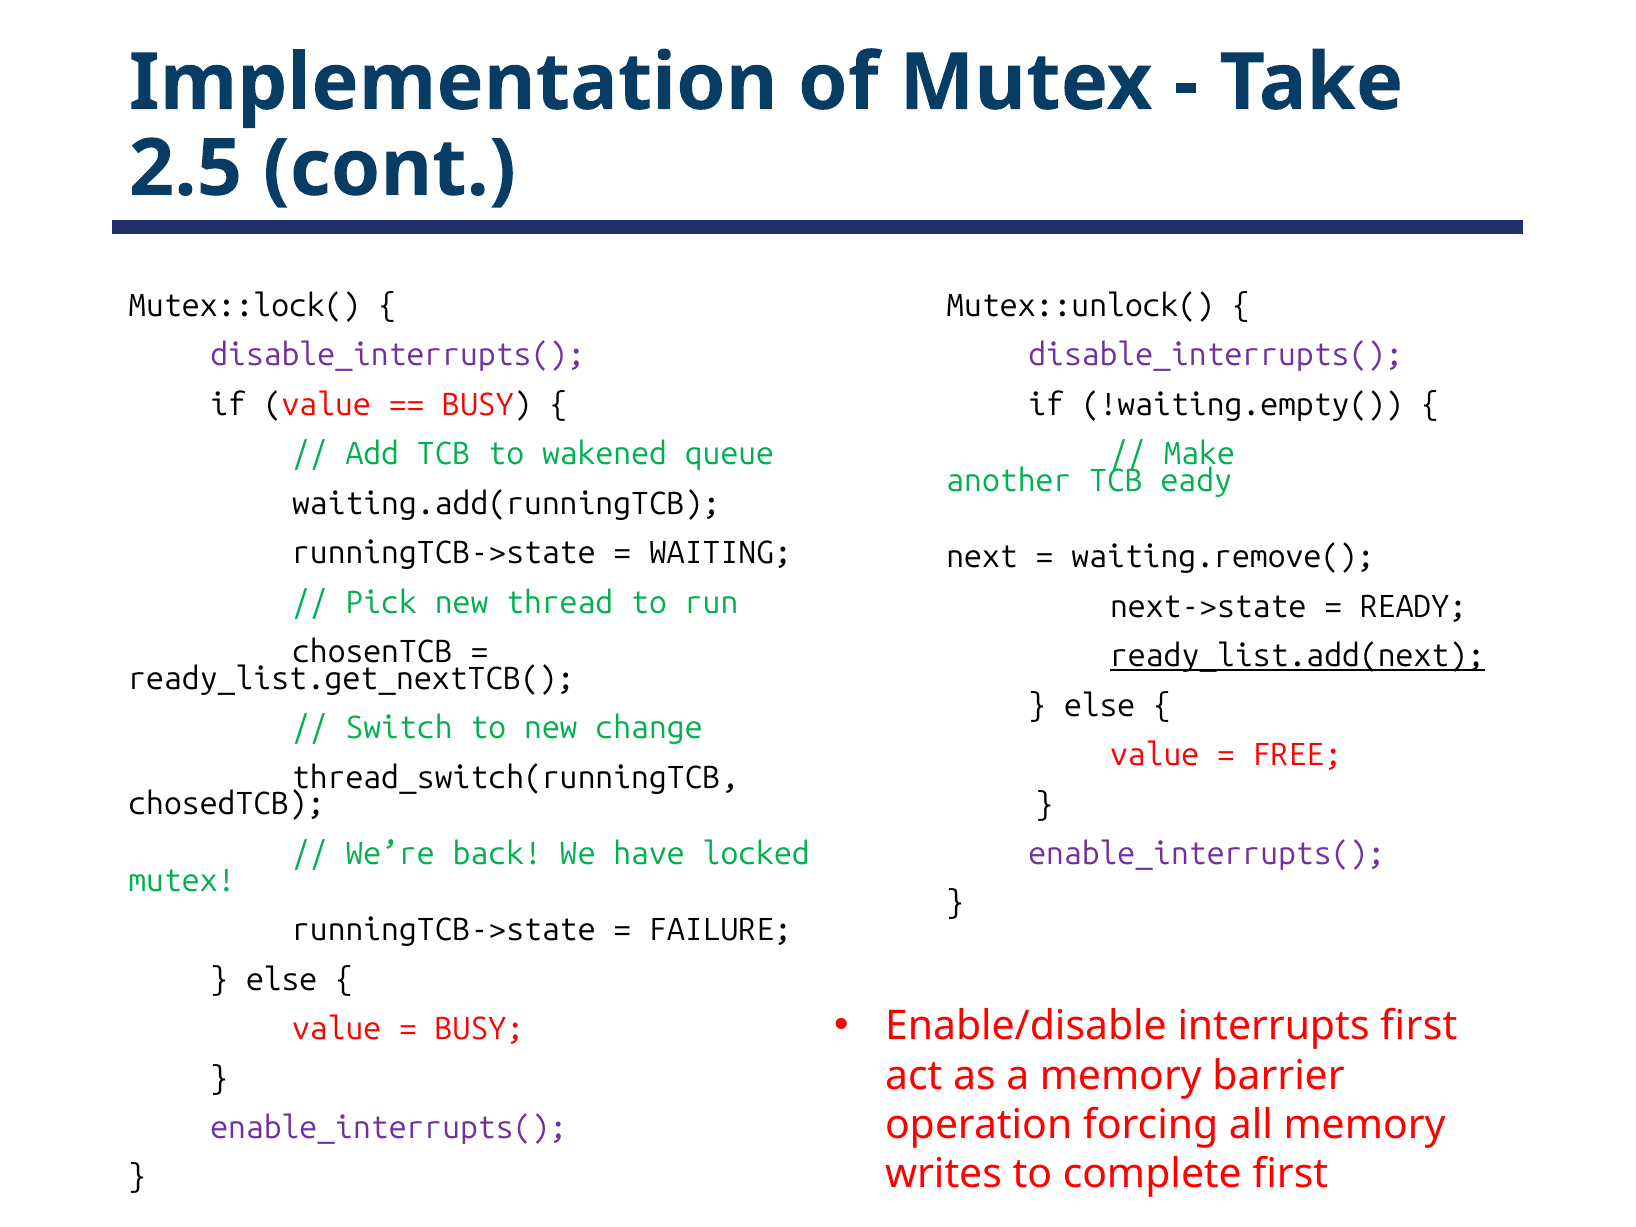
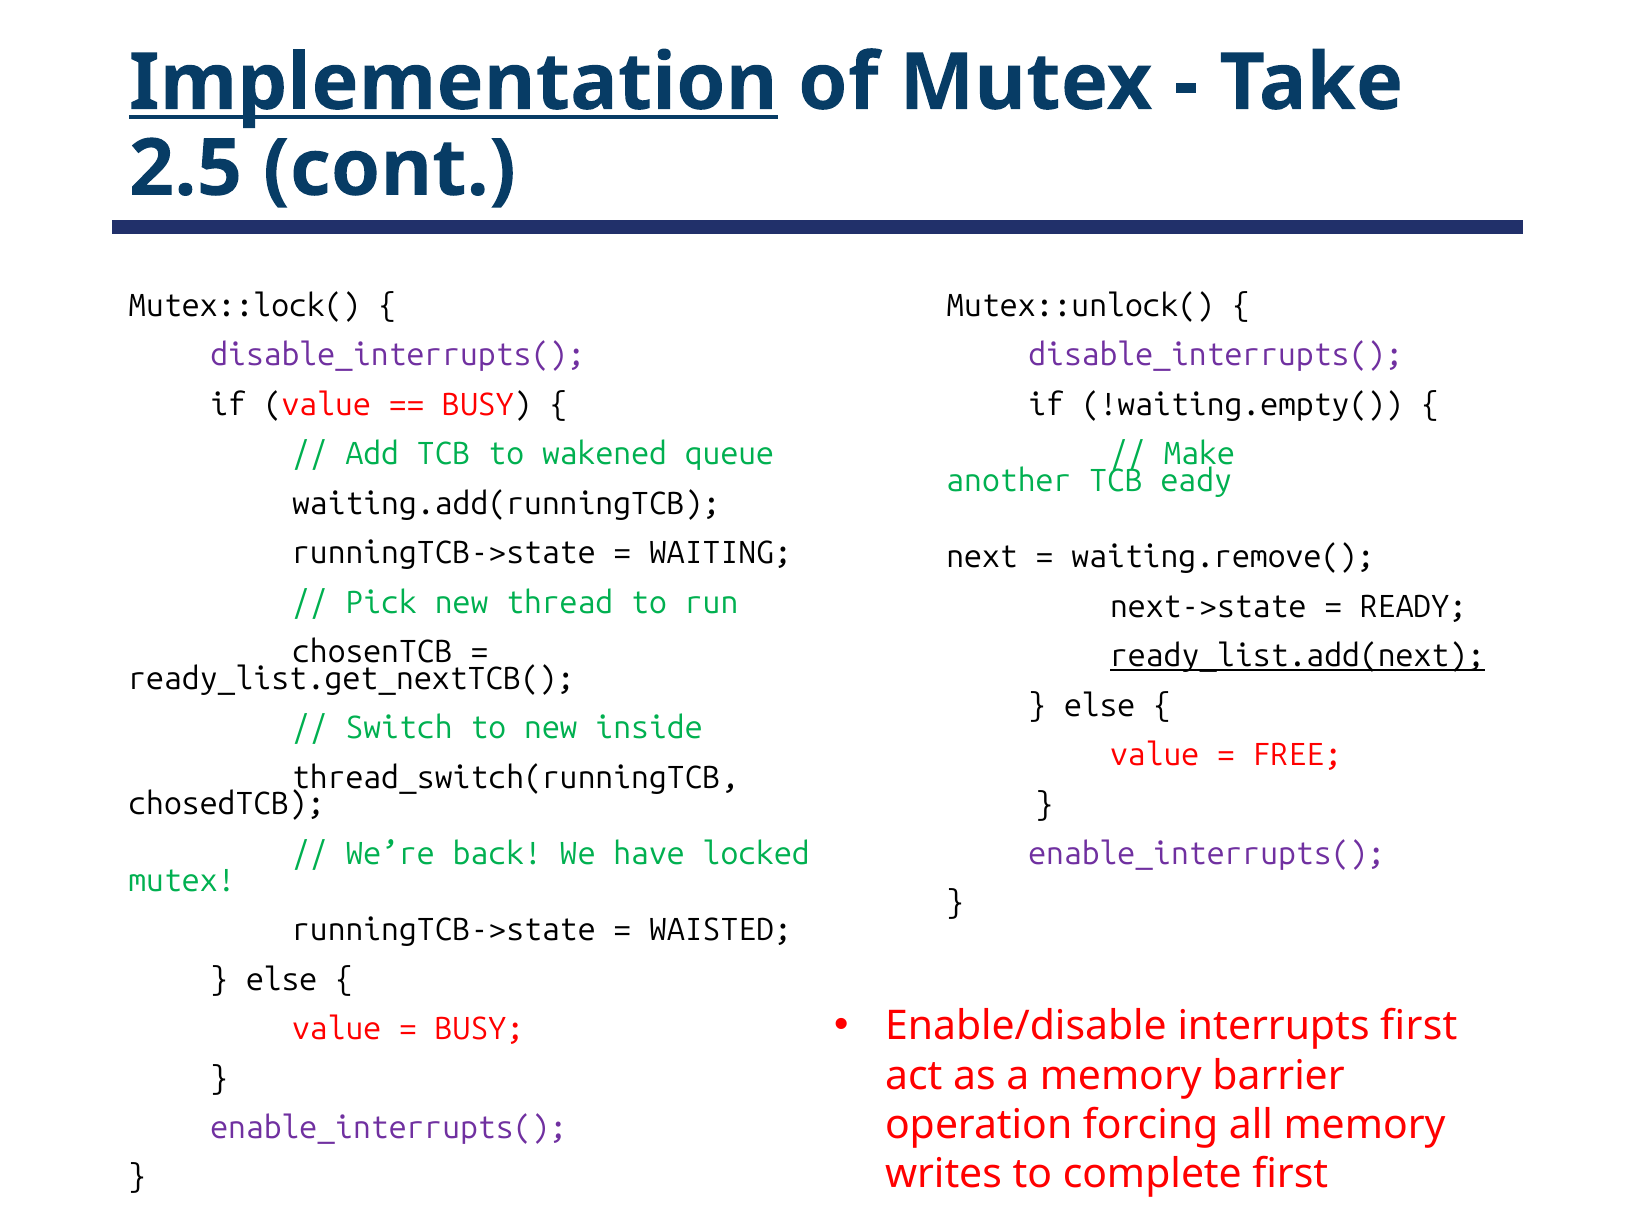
Implementation underline: none -> present
change: change -> inside
FAILURE: FAILURE -> WAISTED
